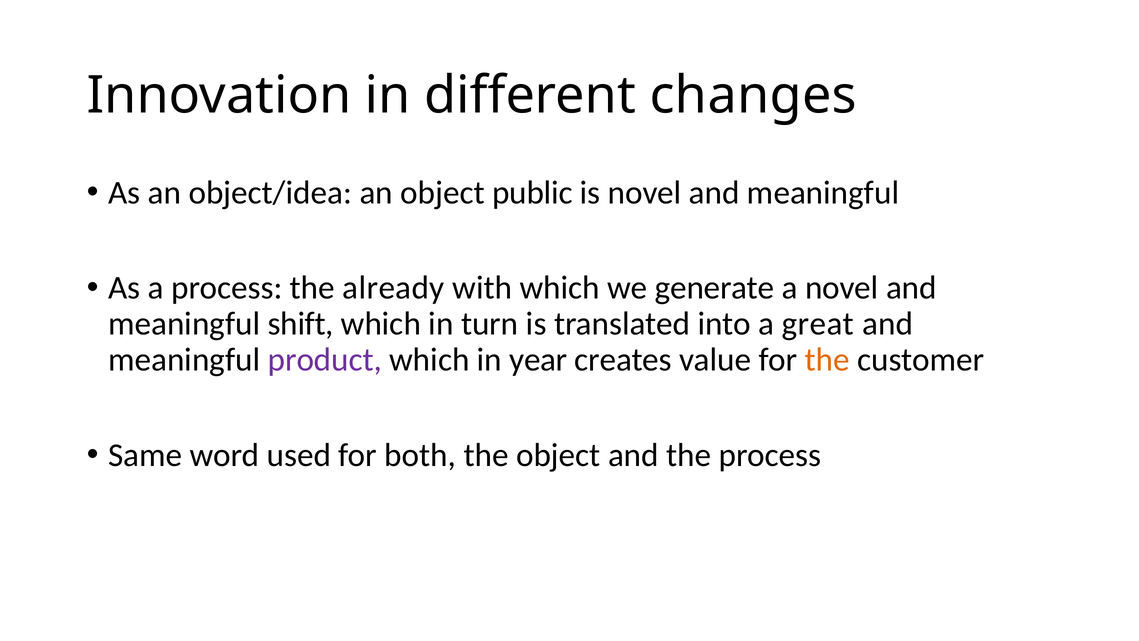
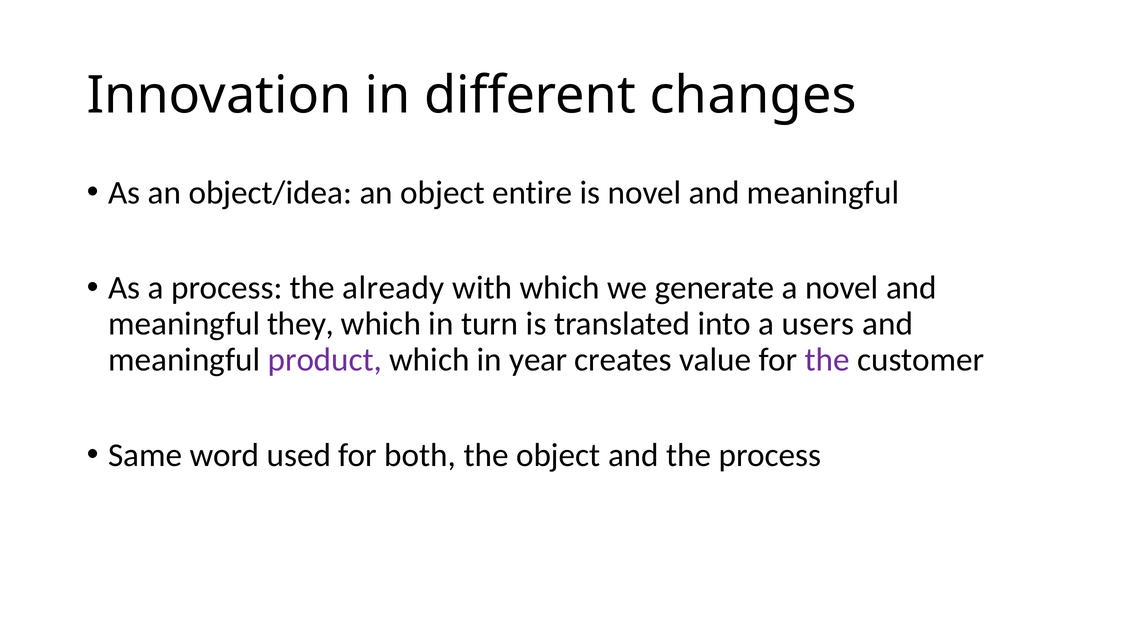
public: public -> entire
shift: shift -> they
great: great -> users
the at (827, 359) colour: orange -> purple
